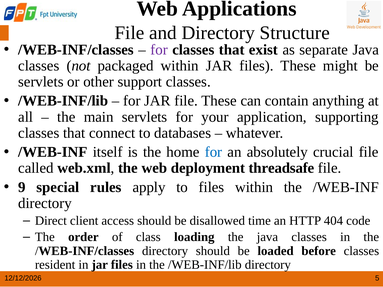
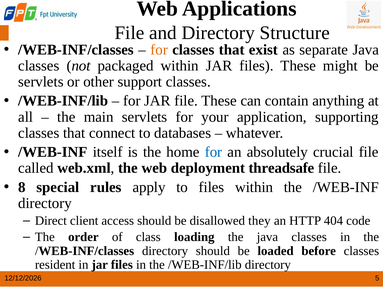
for at (159, 50) colour: purple -> orange
9: 9 -> 8
time: time -> they
